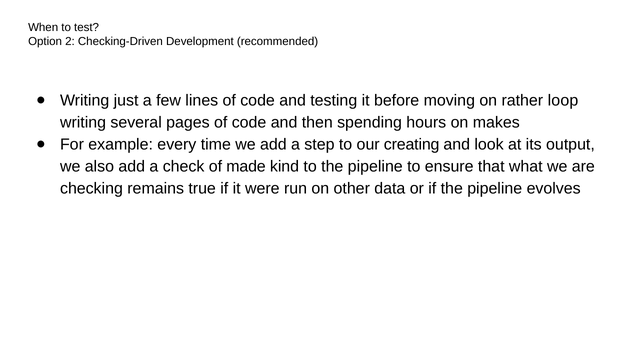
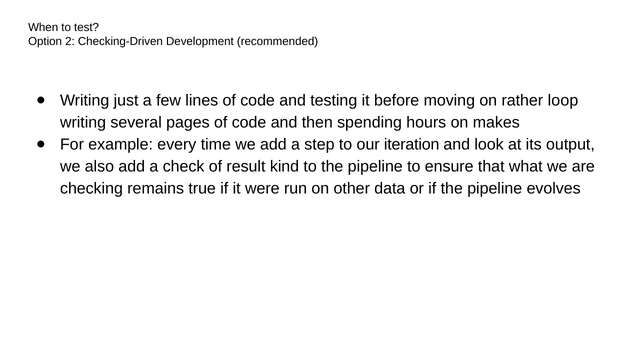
creating: creating -> iteration
made: made -> result
